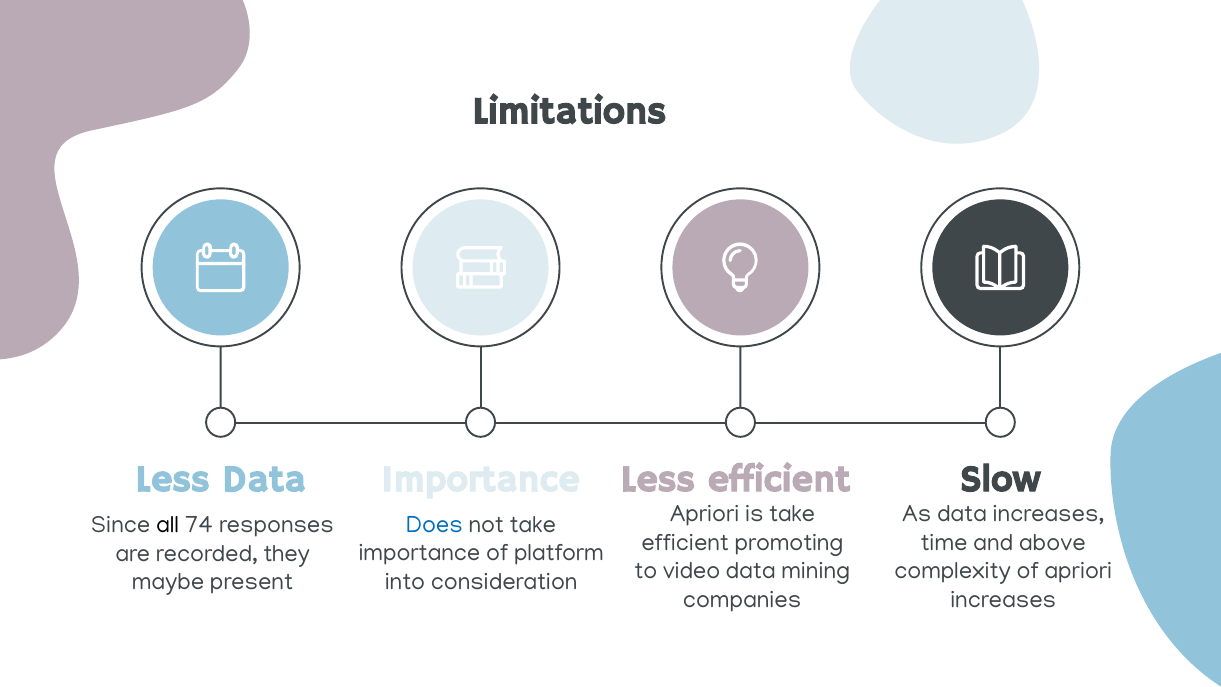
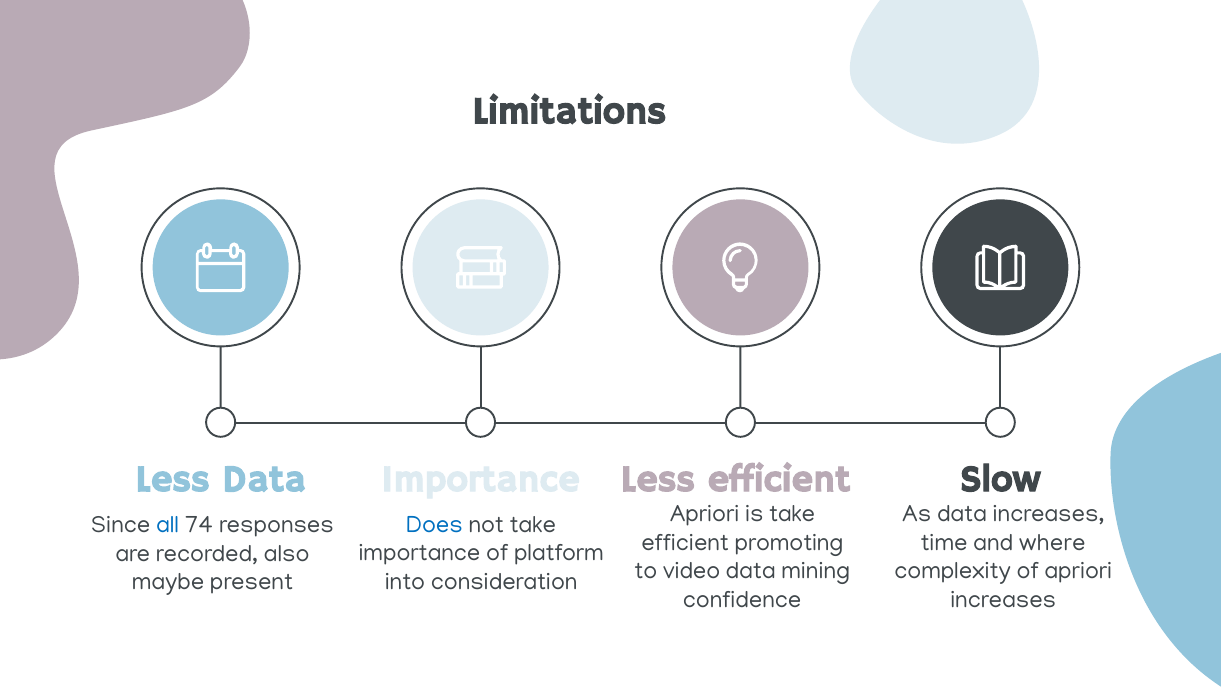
all colour: black -> blue
above: above -> where
they: they -> also
companies: companies -> confidence
